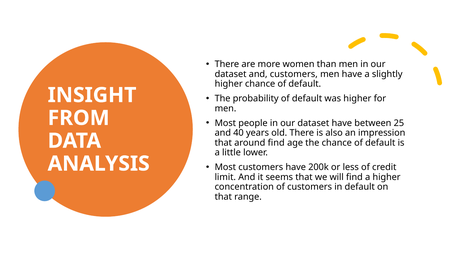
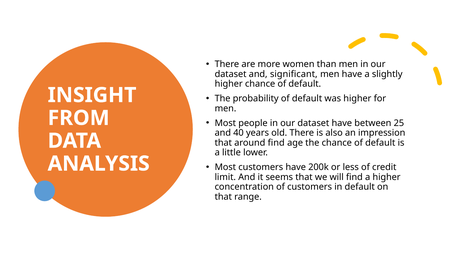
and customers: customers -> significant
